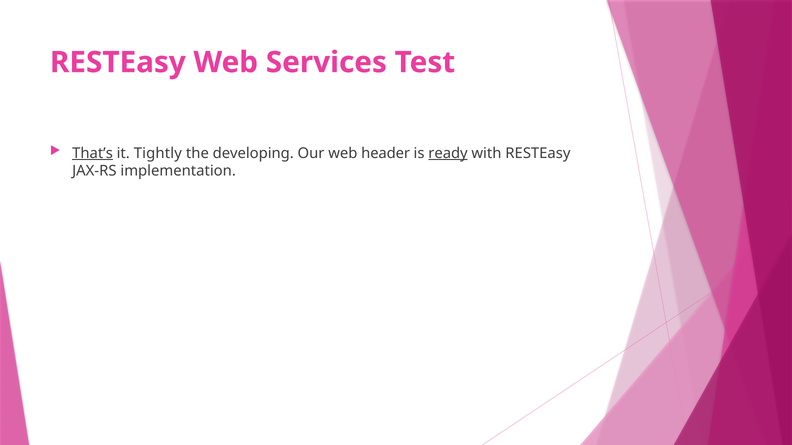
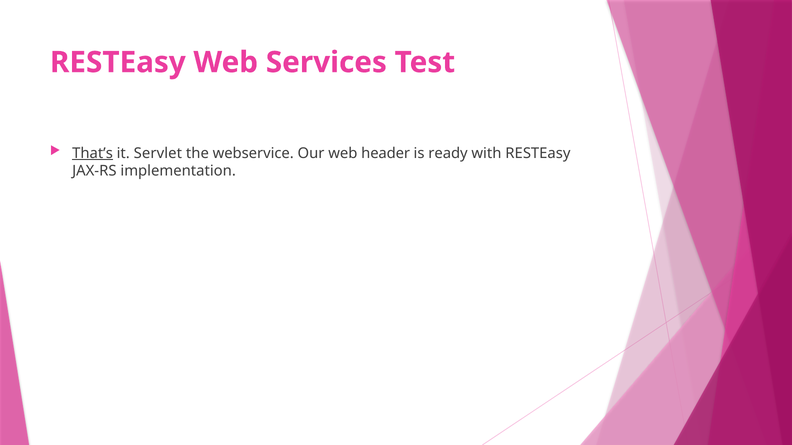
Tightly: Tightly -> Servlet
developing: developing -> webservice
ready underline: present -> none
